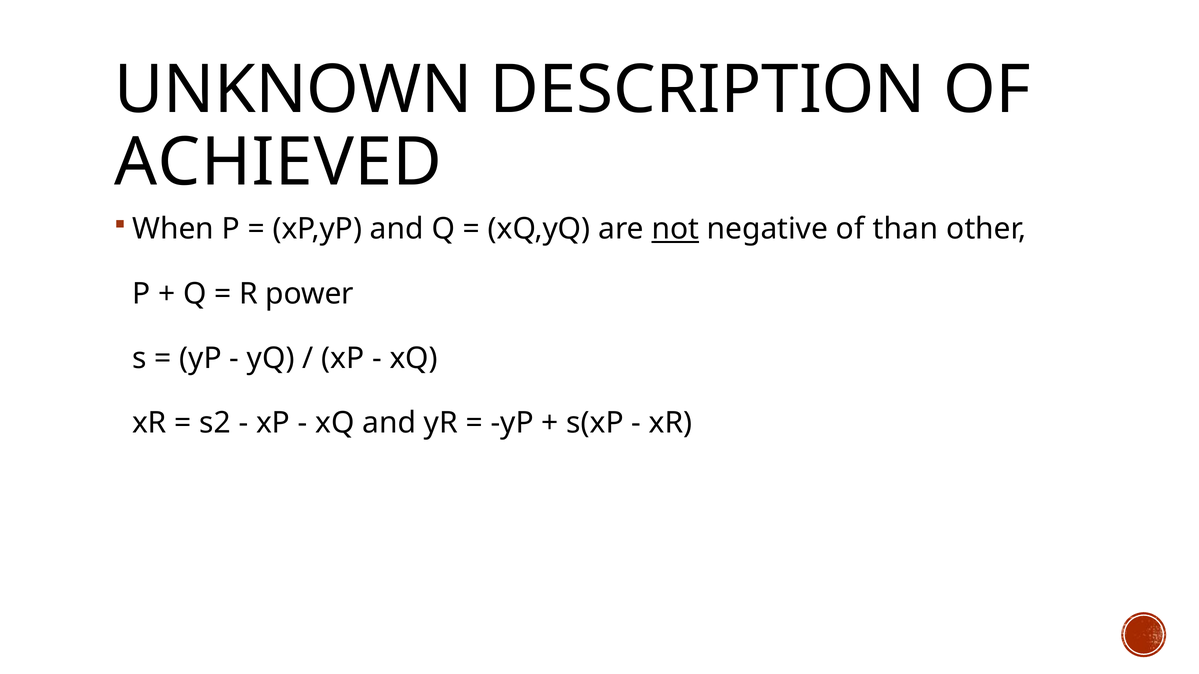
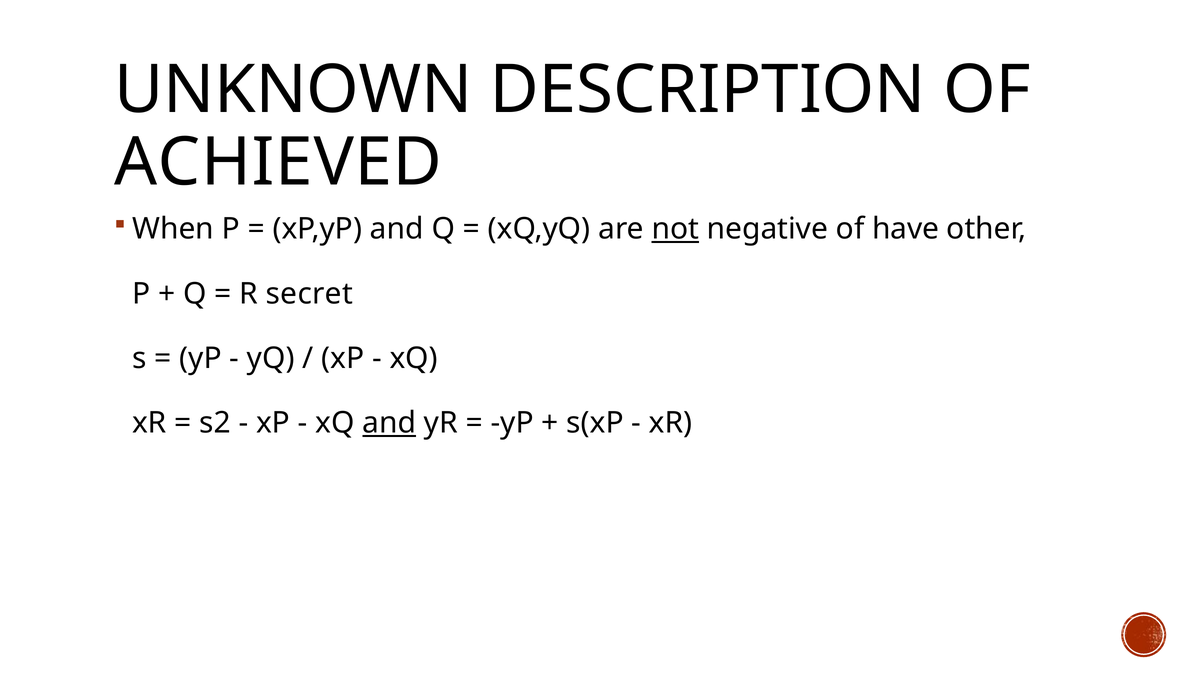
than: than -> have
power: power -> secret
and at (389, 423) underline: none -> present
